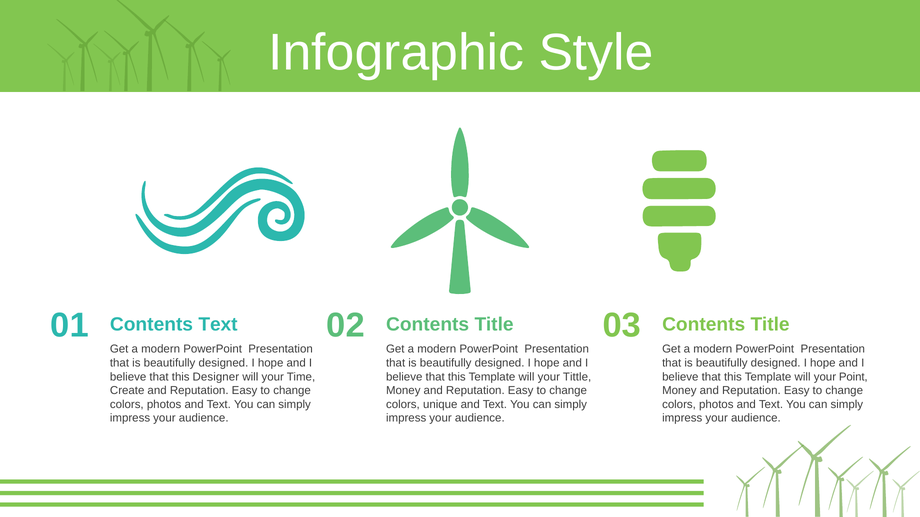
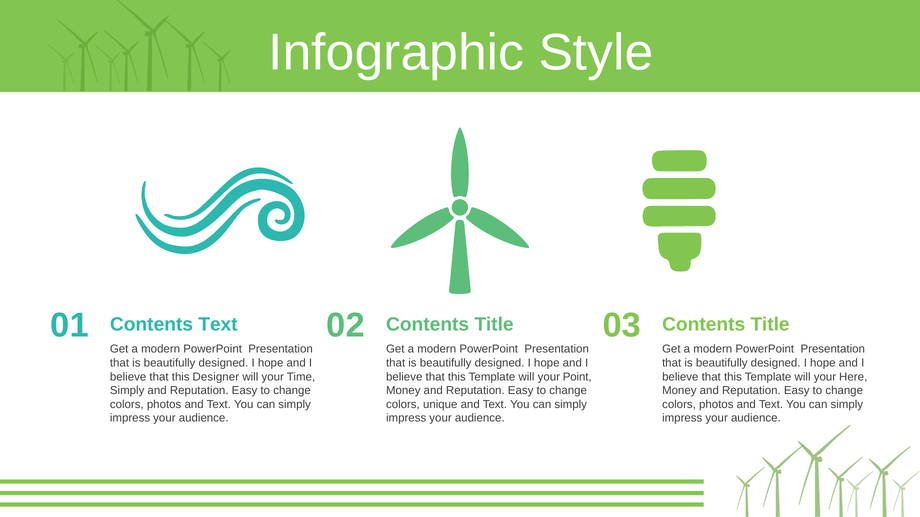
Tittle: Tittle -> Point
Point: Point -> Here
Create at (127, 391): Create -> Simply
